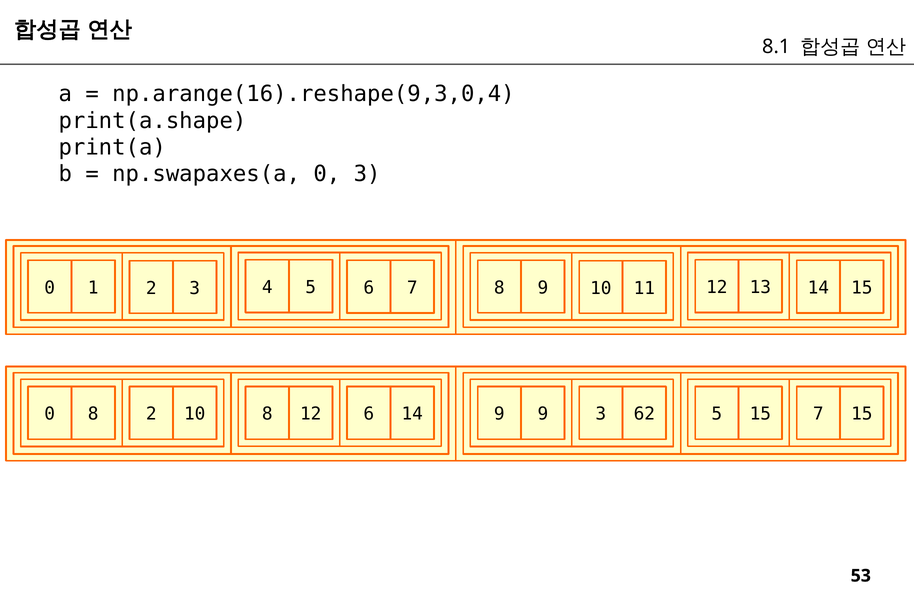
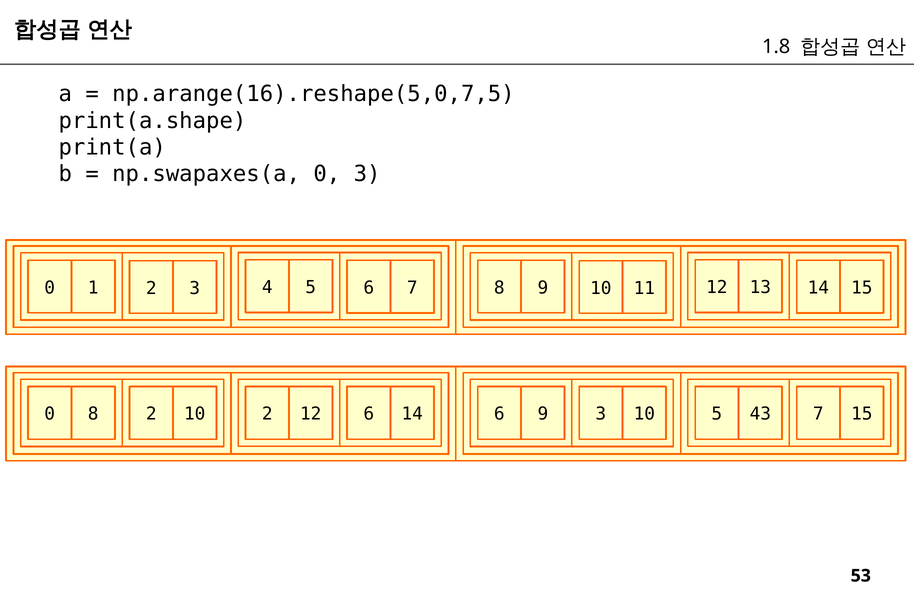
8.1: 8.1 -> 1.8
np.arange(16).reshape(9,3,0,4: np.arange(16).reshape(9,3,0,4 -> np.arange(16).reshape(5,0,7,5
10 8: 8 -> 2
14 9: 9 -> 6
3 62: 62 -> 10
5 15: 15 -> 43
